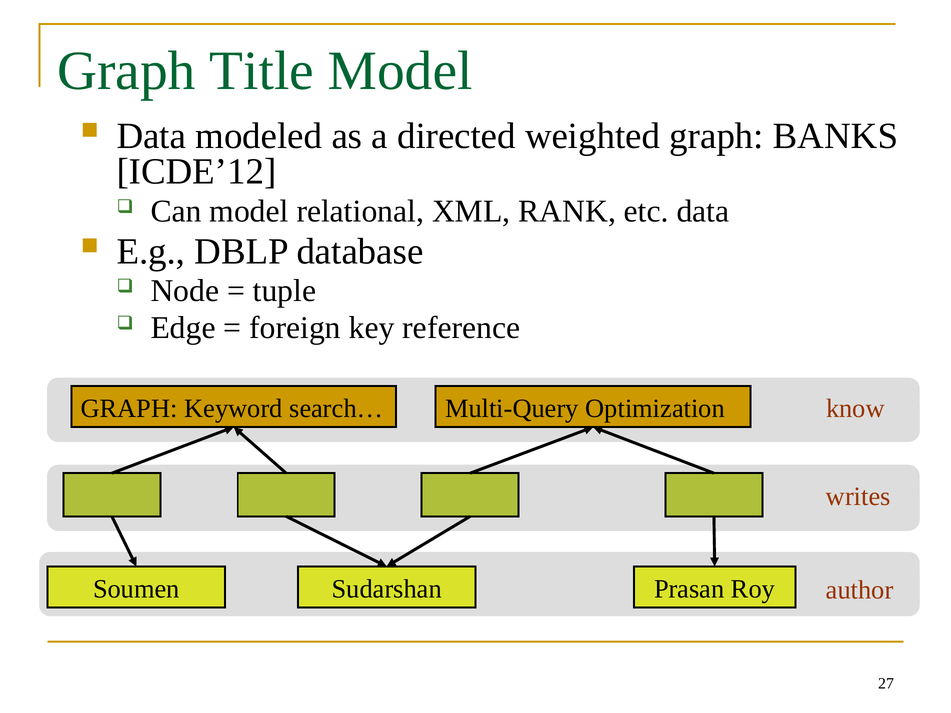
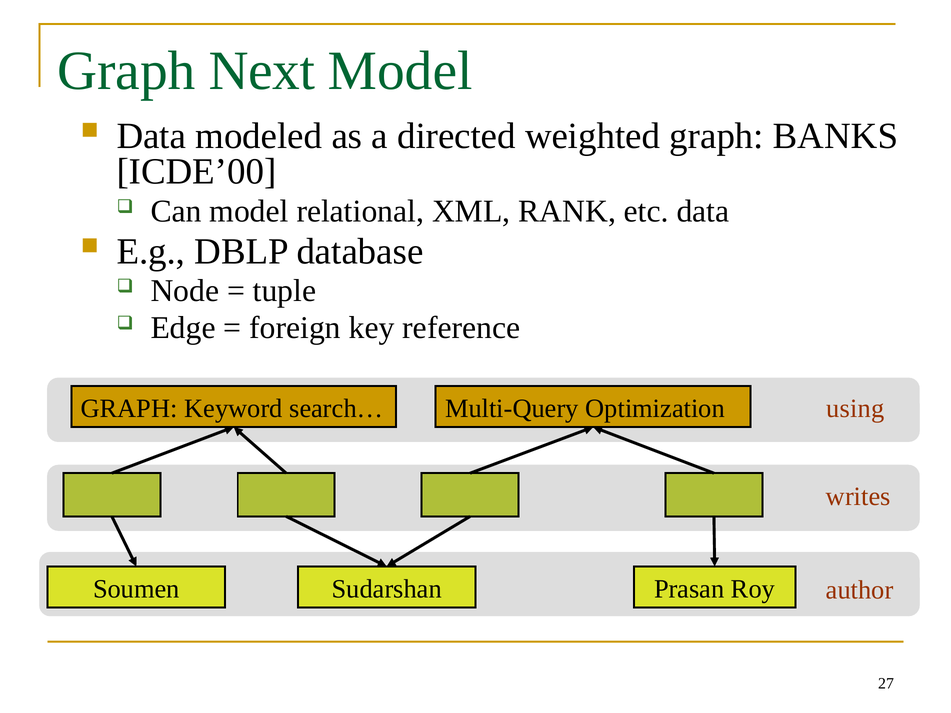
Title: Title -> Next
ICDE’12: ICDE’12 -> ICDE’00
know: know -> using
